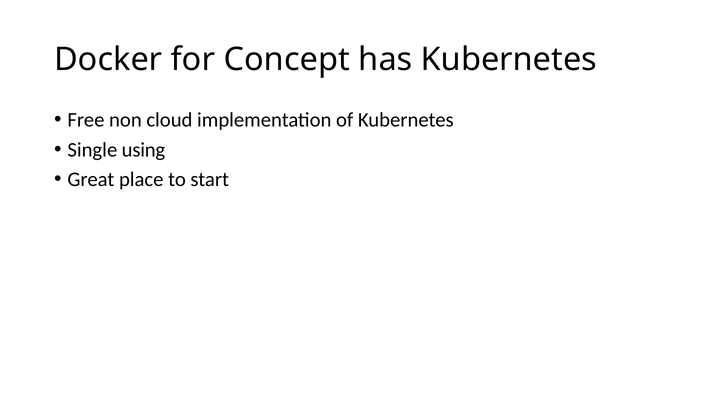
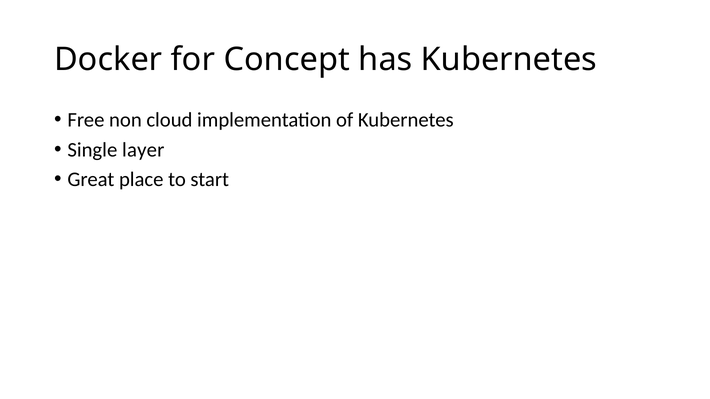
using: using -> layer
